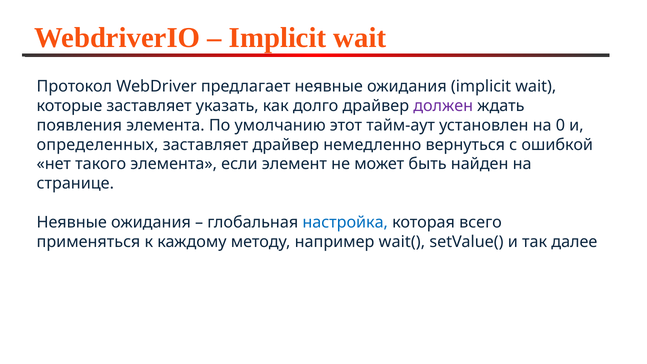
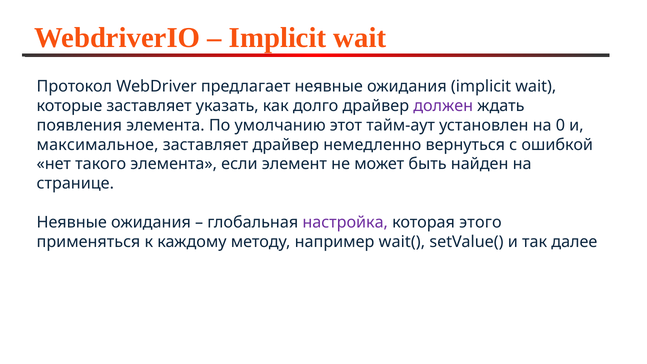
определенных: определенных -> максимальное
настройка colour: blue -> purple
всего: всего -> этого
